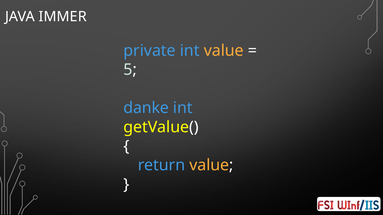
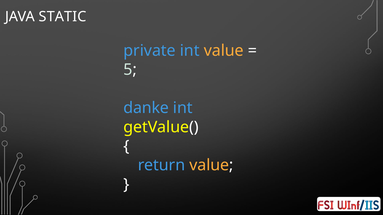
IMMER: IMMER -> STATIC
